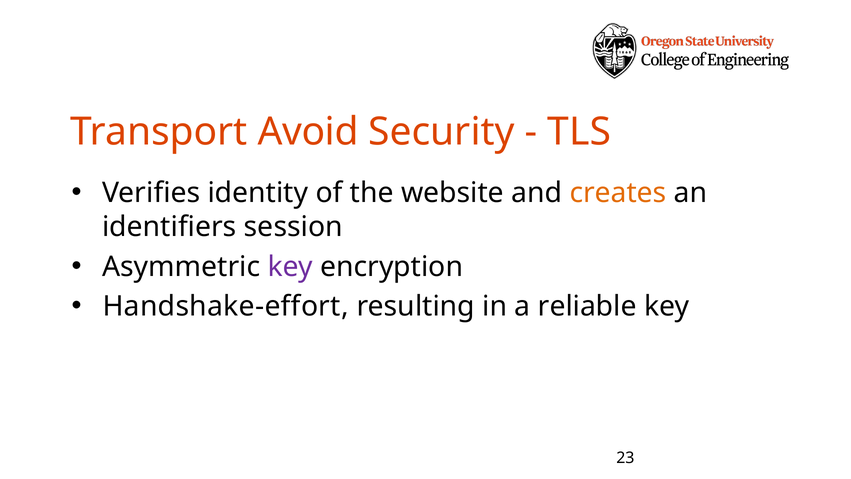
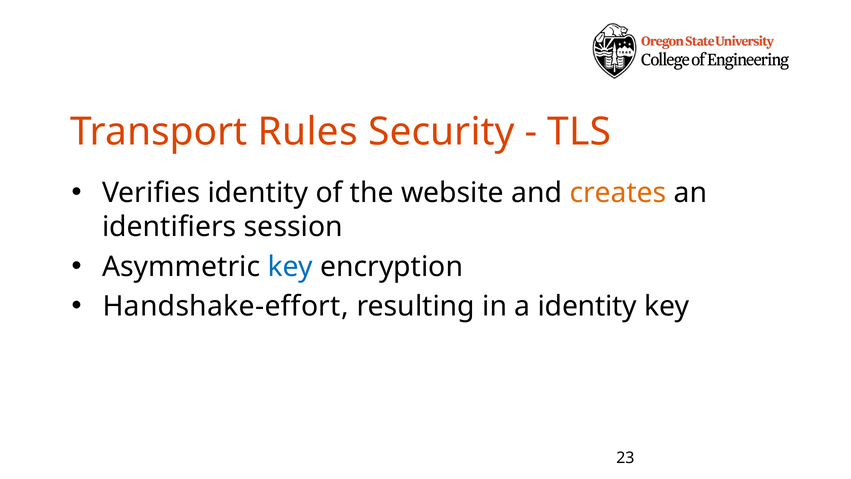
Avoid: Avoid -> Rules
key at (290, 267) colour: purple -> blue
a reliable: reliable -> identity
